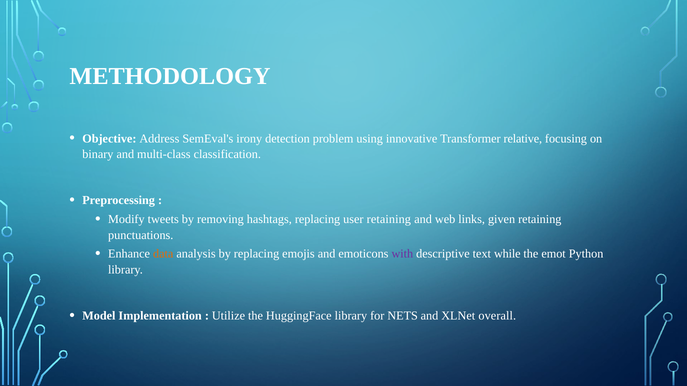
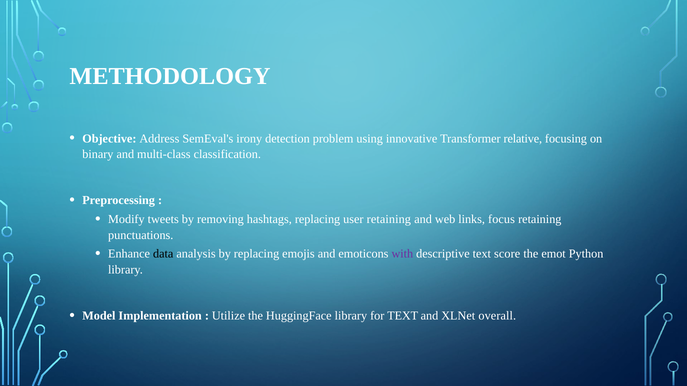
given: given -> focus
data colour: orange -> black
while: while -> score
for NETS: NETS -> TEXT
